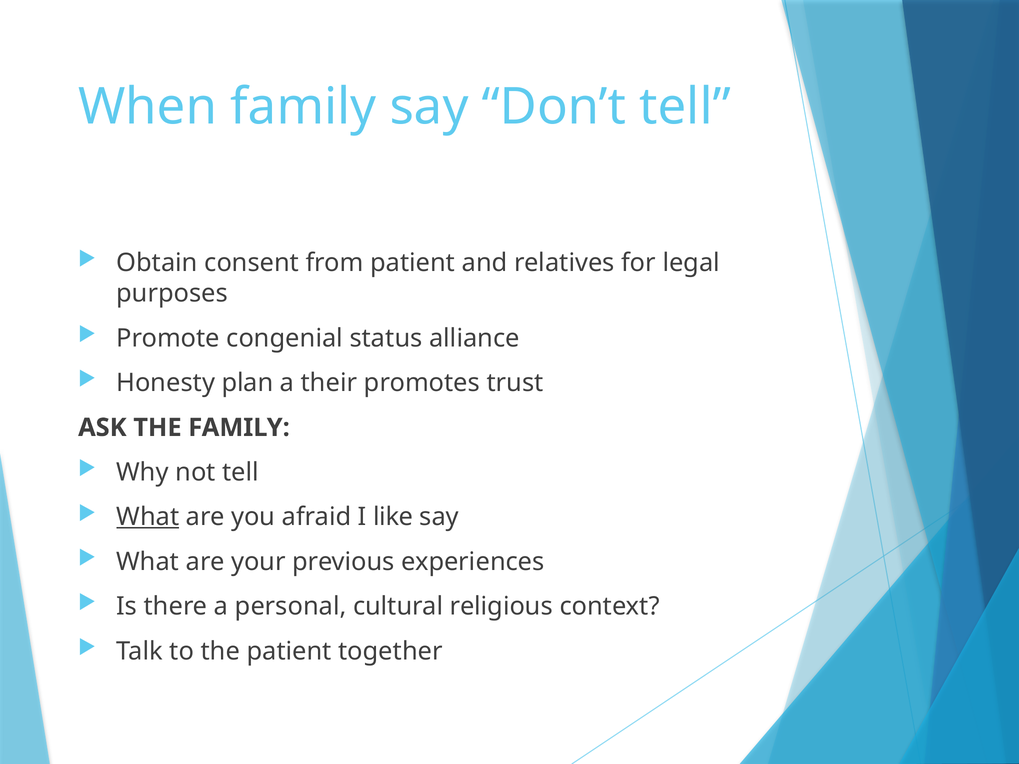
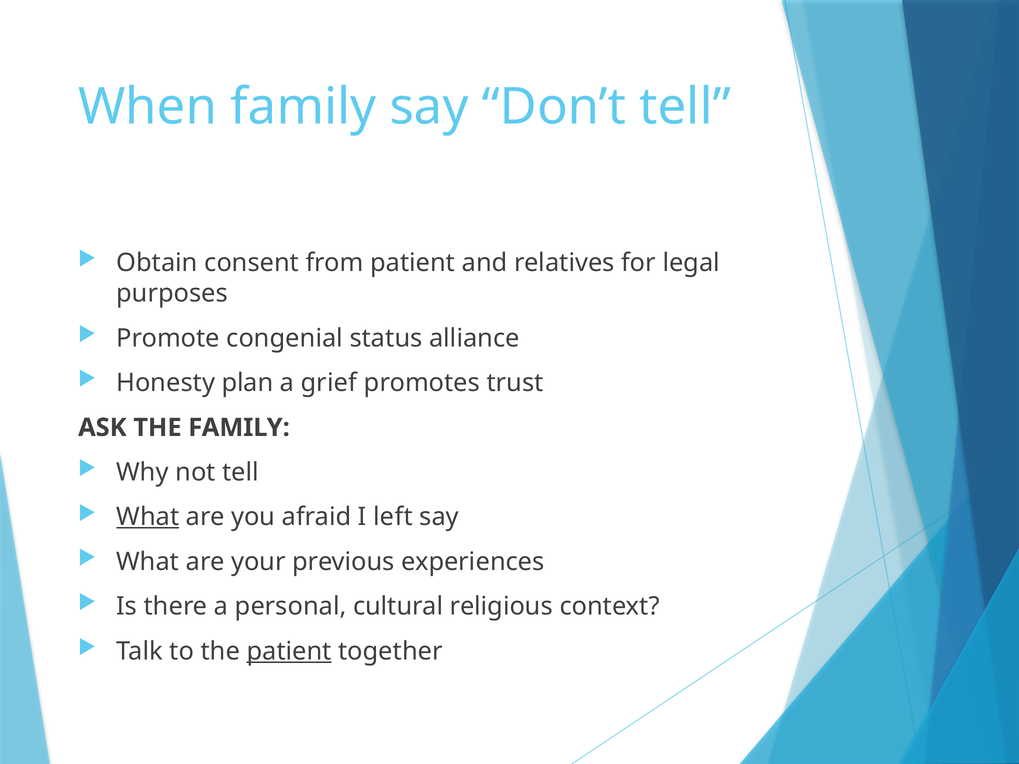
their: their -> grief
like: like -> left
patient at (289, 651) underline: none -> present
